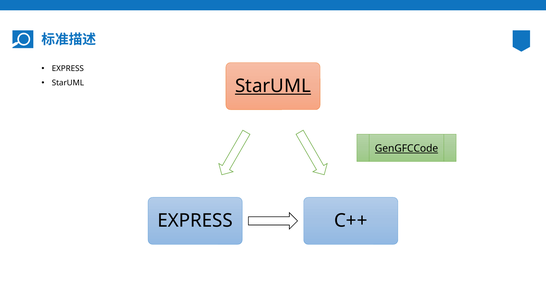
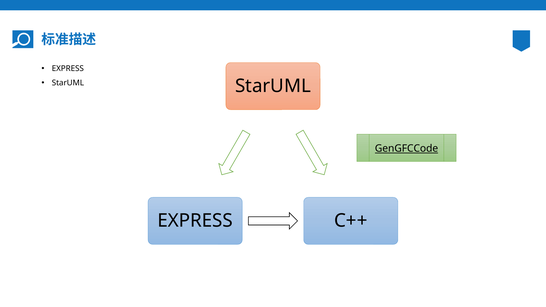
StarUML at (273, 86) underline: present -> none
